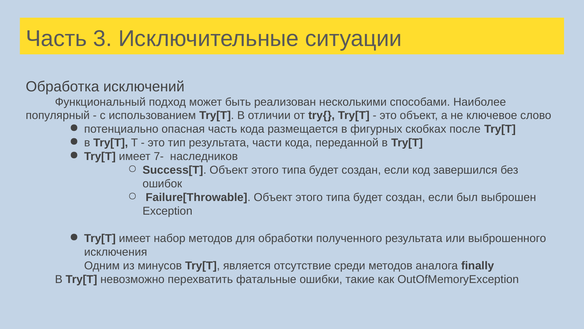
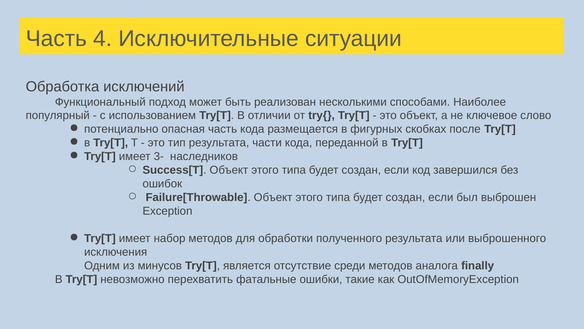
3: 3 -> 4
7-: 7- -> 3-
